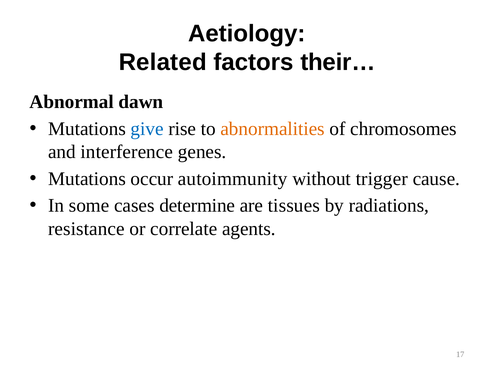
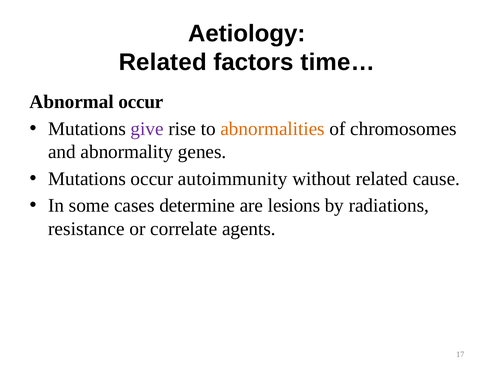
their…: their… -> time…
Abnormal dawn: dawn -> occur
give colour: blue -> purple
interference: interference -> abnormality
without trigger: trigger -> related
tissues: tissues -> lesions
